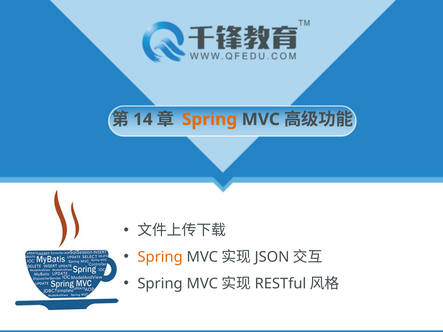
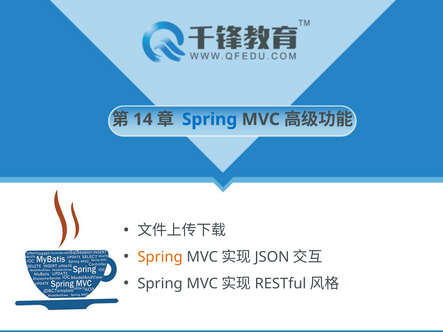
Spring at (210, 119) colour: orange -> blue
